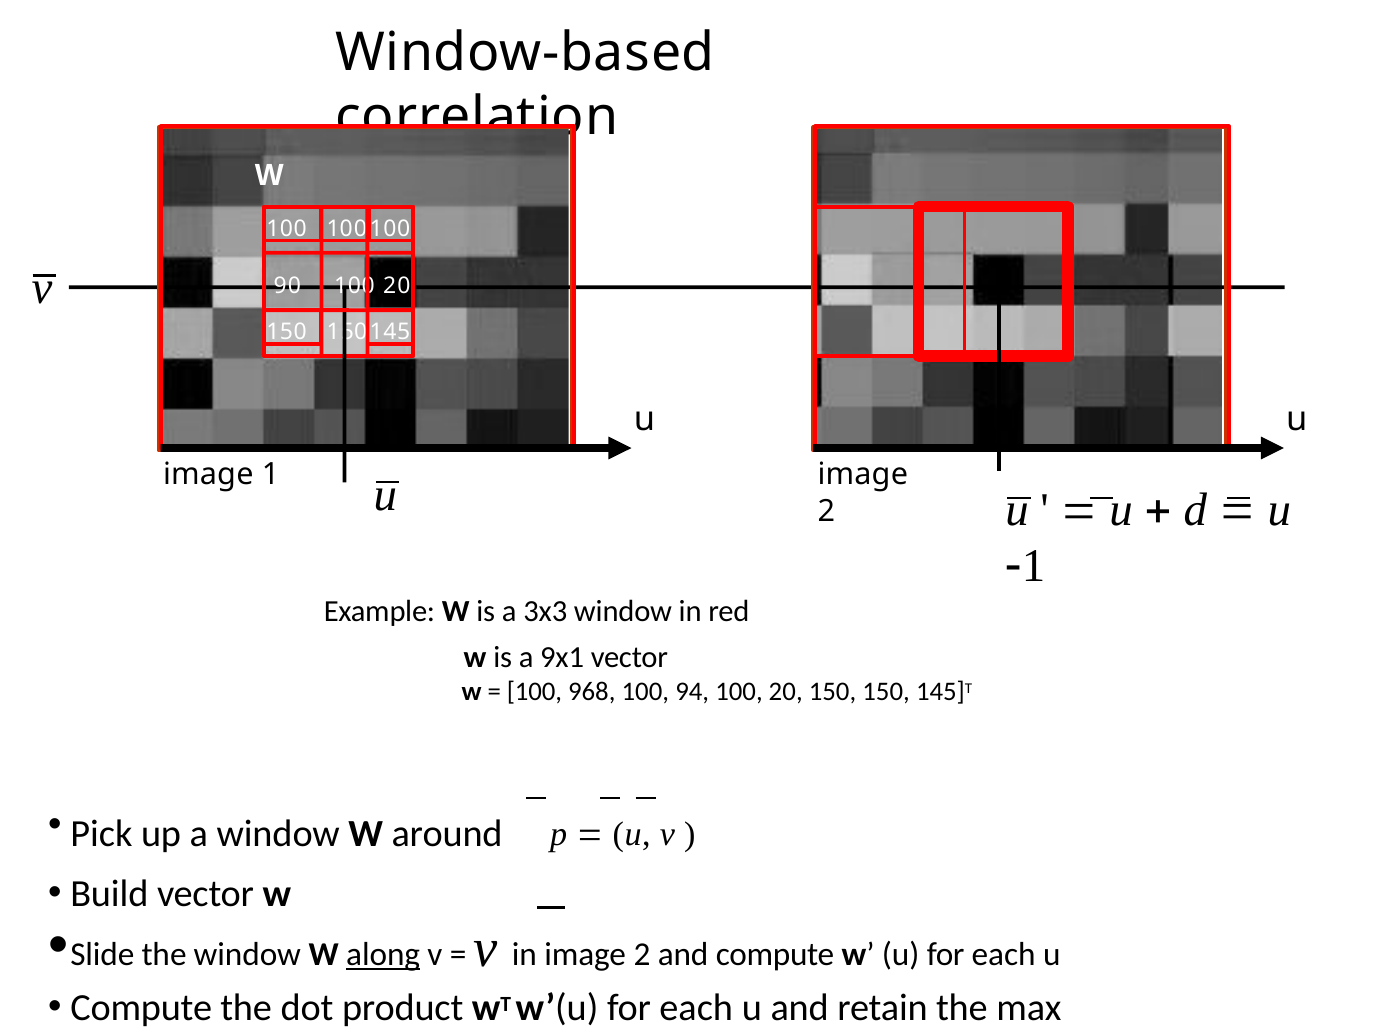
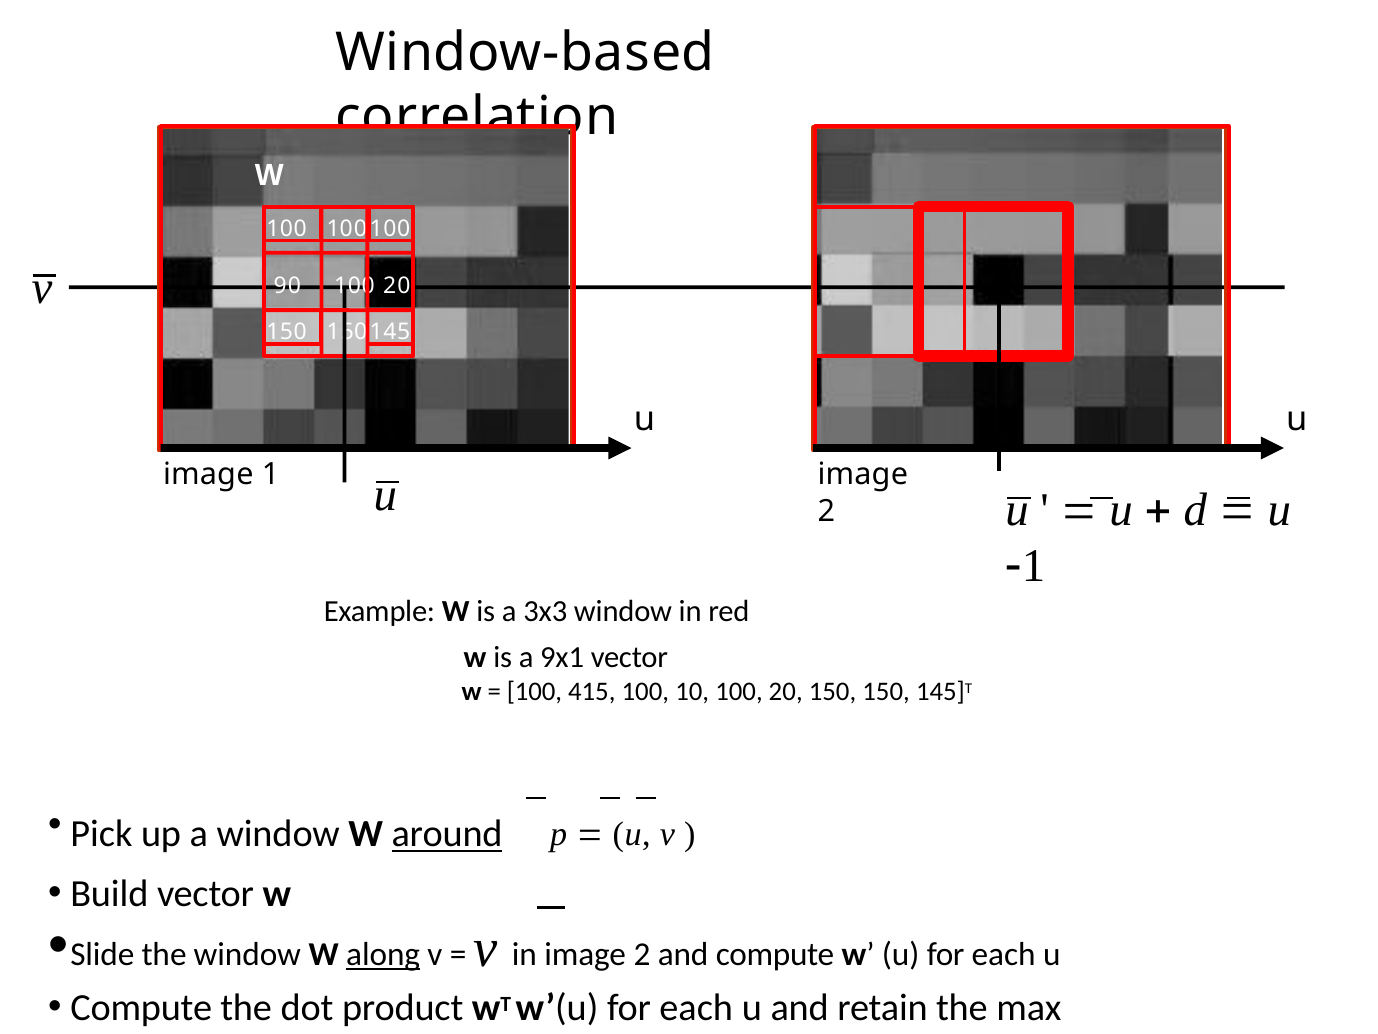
968: 968 -> 415
94: 94 -> 10
around underline: none -> present
